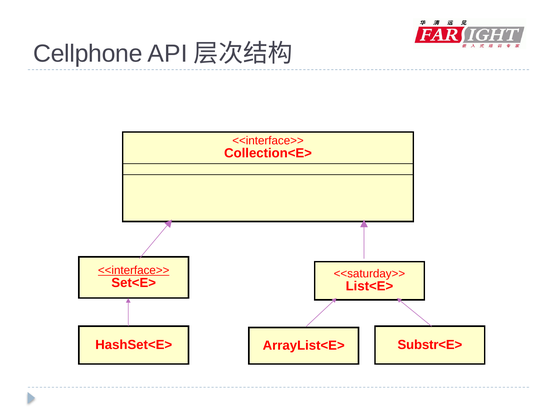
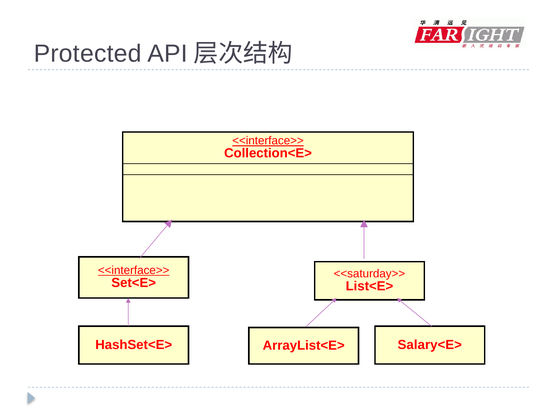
Cellphone: Cellphone -> Protected
<<interface>> at (268, 141) underline: none -> present
Substr<E>: Substr<E> -> Salary<E>
